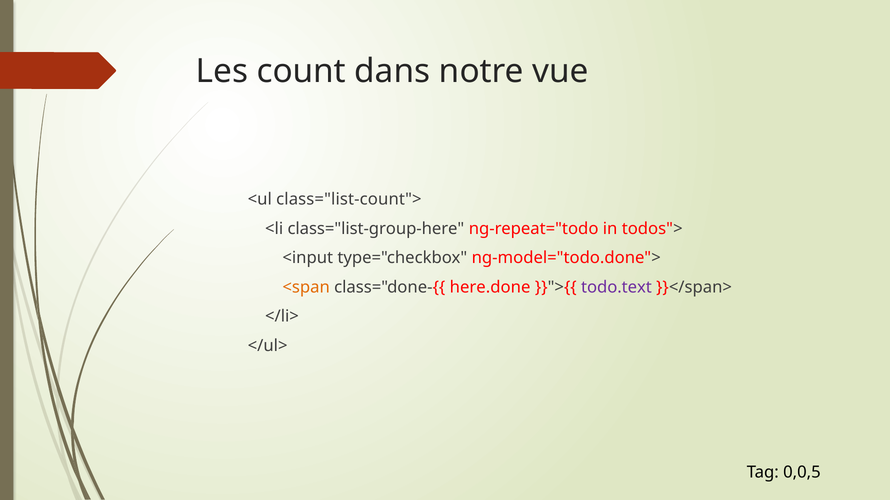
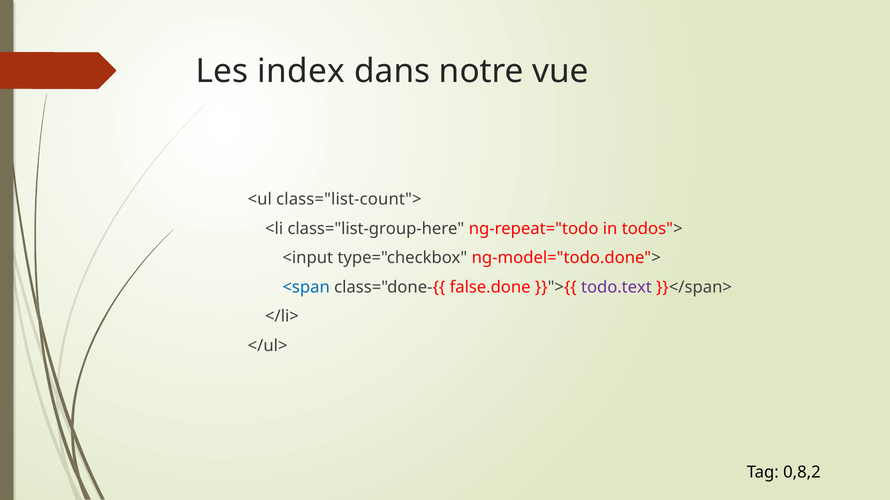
count: count -> index
<span colour: orange -> blue
here.done: here.done -> false.done
0,0,5: 0,0,5 -> 0,8,2
